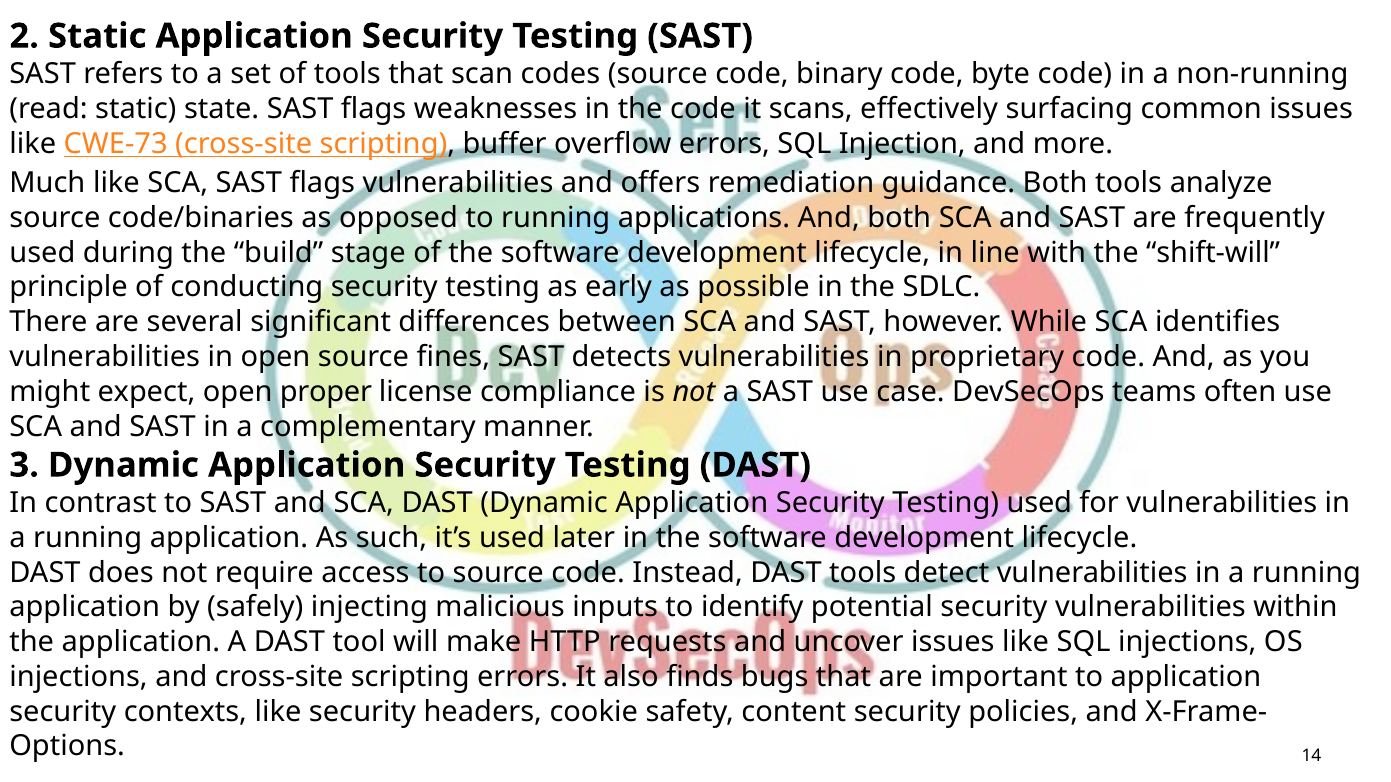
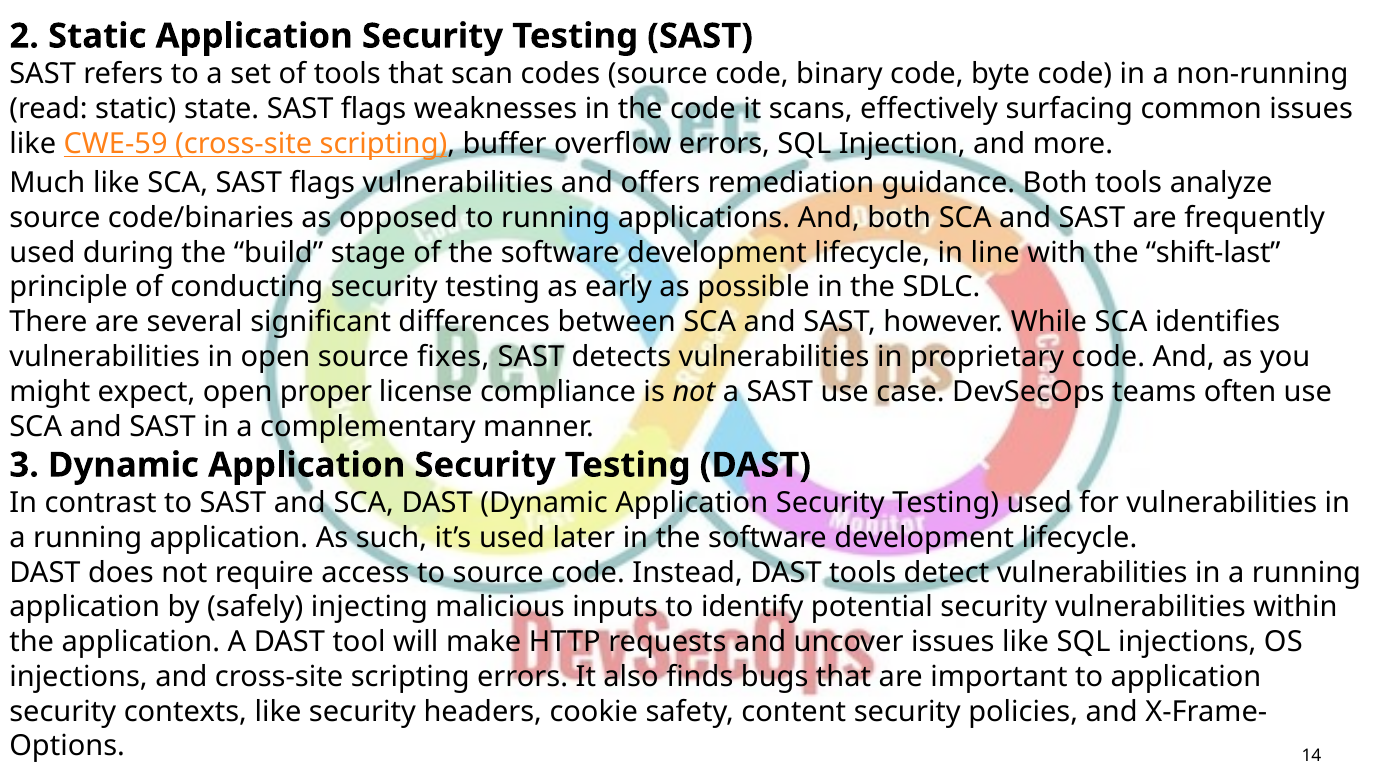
CWE-73: CWE-73 -> CWE-59
shift-will: shift-will -> shift-last
fines: fines -> fixes
